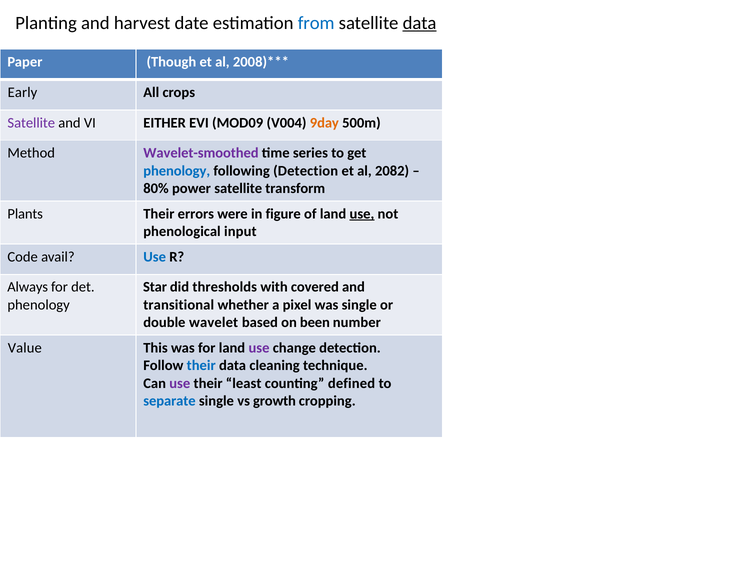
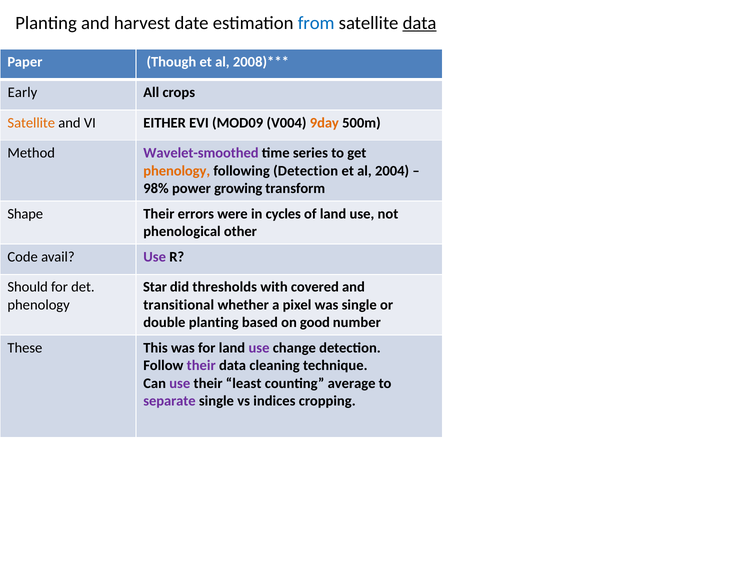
Satellite at (31, 123) colour: purple -> orange
phenology at (177, 171) colour: blue -> orange
2082: 2082 -> 2004
80%: 80% -> 98%
power satellite: satellite -> growing
Plants: Plants -> Shape
figure: figure -> cycles
use at (362, 214) underline: present -> none
input: input -> other
Use at (155, 257) colour: blue -> purple
Always: Always -> Should
double wavelet: wavelet -> planting
been: been -> good
Value: Value -> These
their at (201, 365) colour: blue -> purple
defined: defined -> average
separate colour: blue -> purple
growth: growth -> indices
